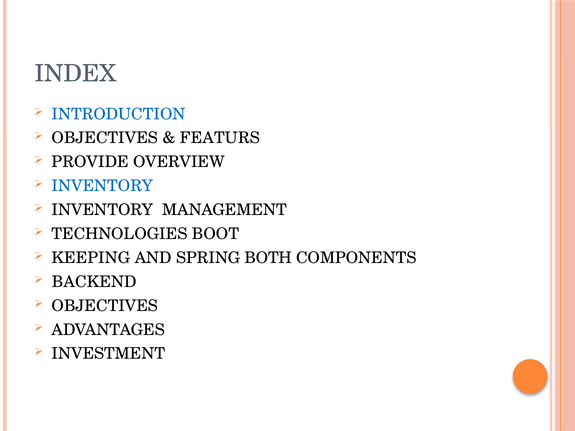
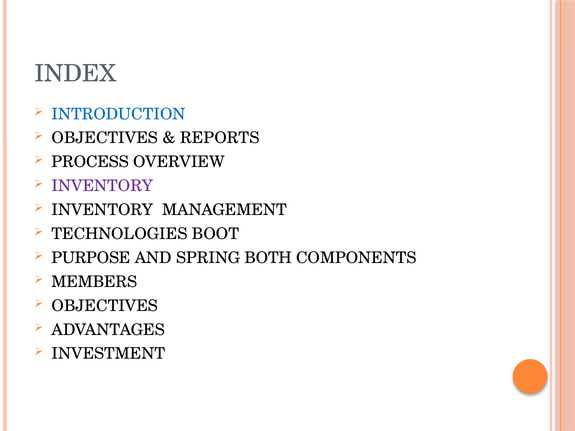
FEATURS: FEATURS -> REPORTS
PROVIDE: PROVIDE -> PROCESS
INVENTORY at (102, 186) colour: blue -> purple
KEEPING: KEEPING -> PURPOSE
BACKEND: BACKEND -> MEMBERS
